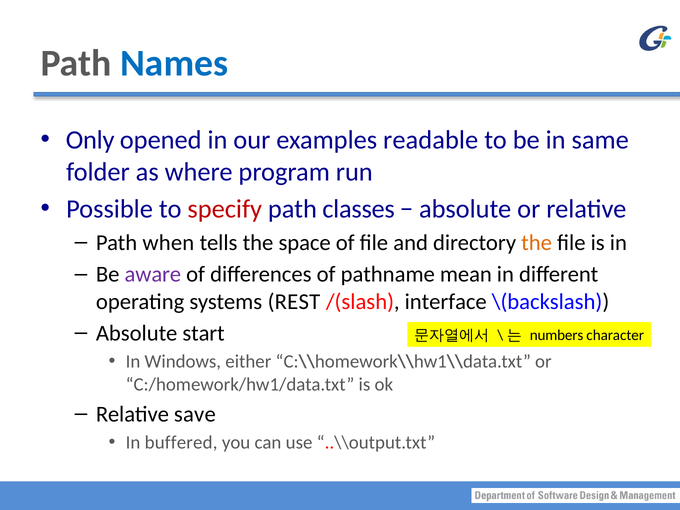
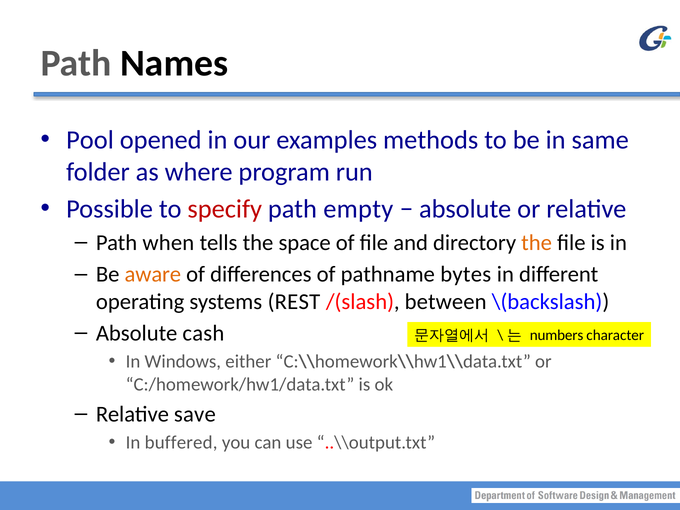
Names colour: blue -> black
Only: Only -> Pool
readable: readable -> methods
classes: classes -> empty
aware colour: purple -> orange
mean: mean -> bytes
interface: interface -> between
start: start -> cash
